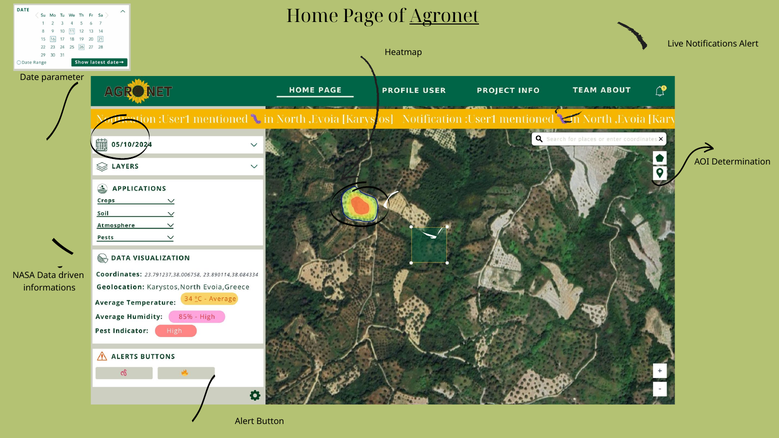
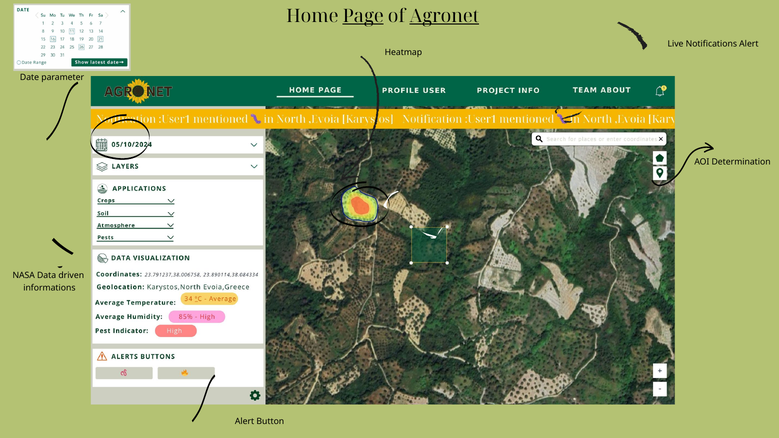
Page underline: none -> present
